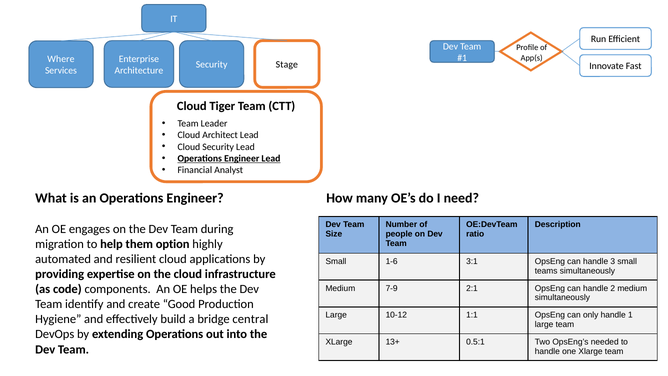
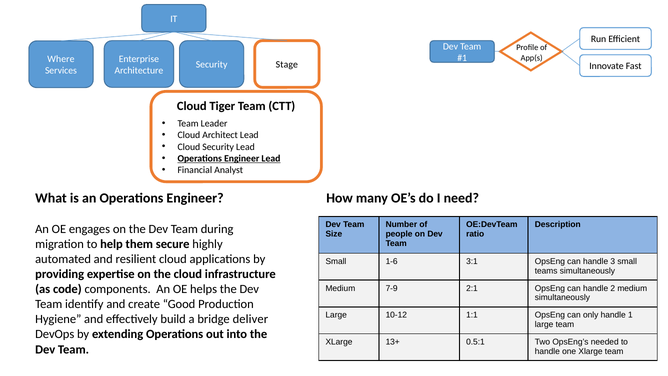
option: option -> secure
central: central -> deliver
